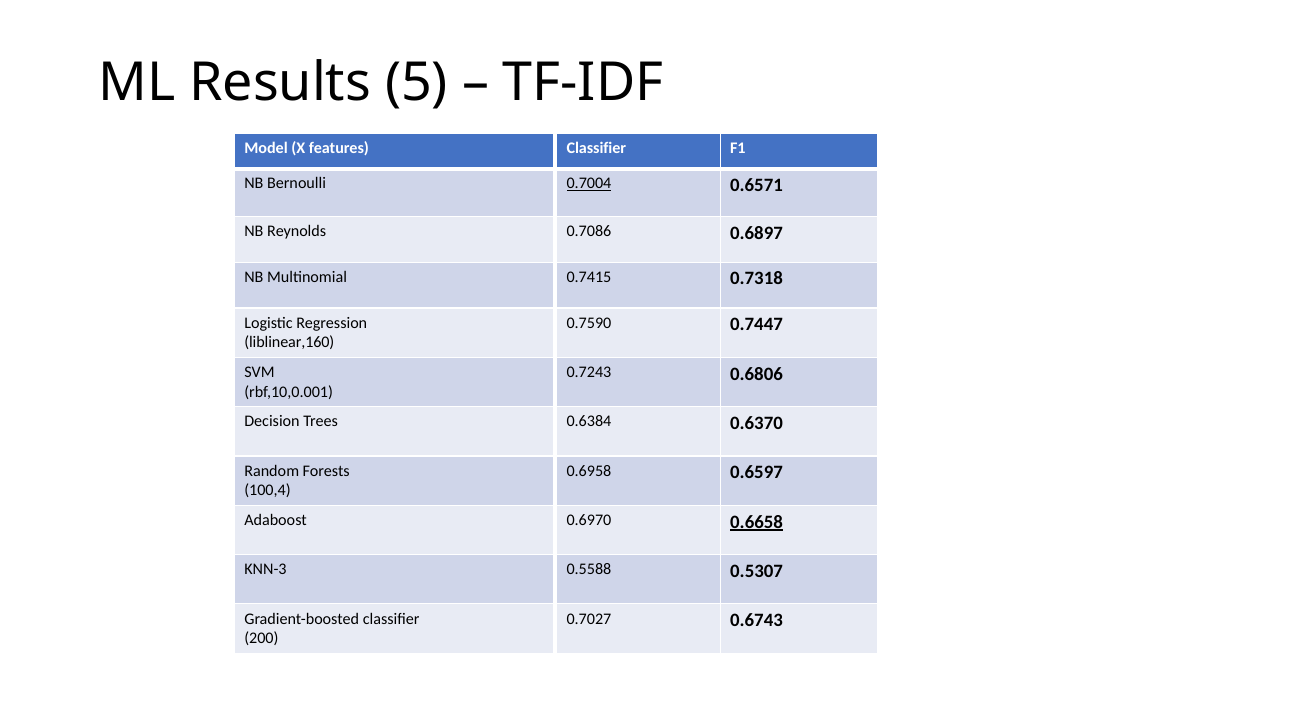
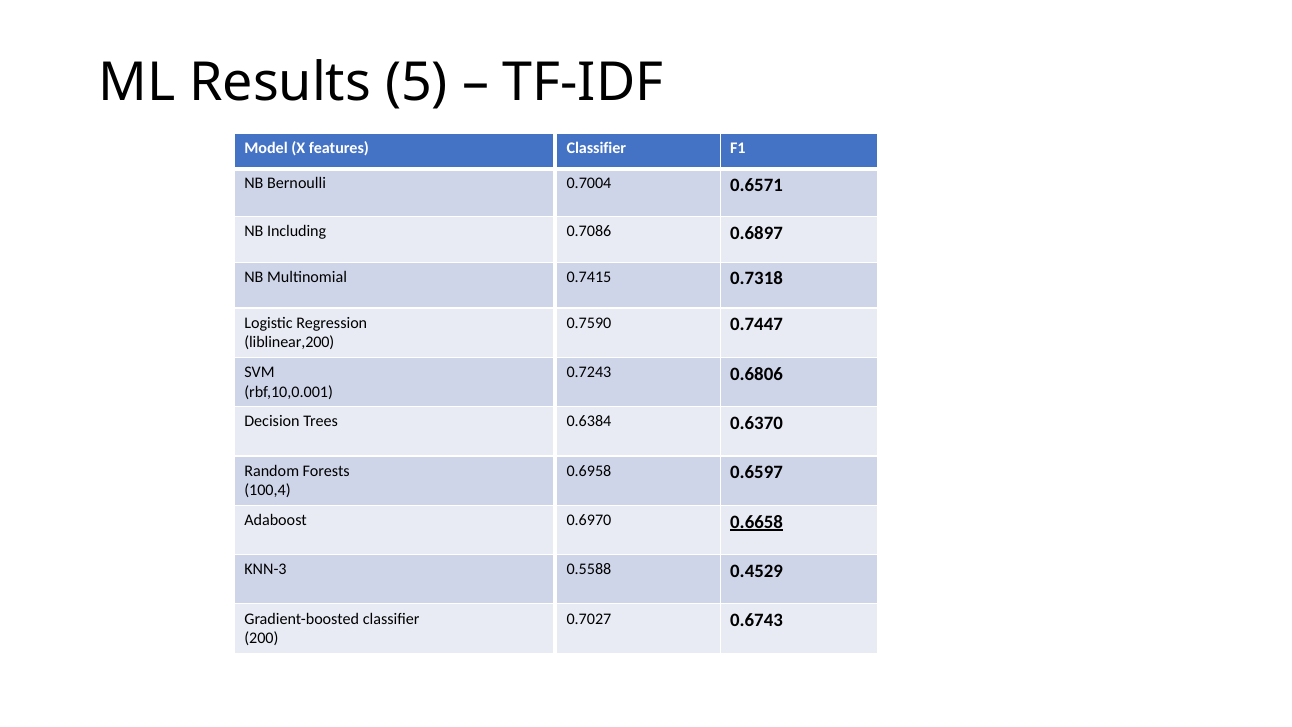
0.7004 underline: present -> none
Reynolds: Reynolds -> Including
liblinear,160: liblinear,160 -> liblinear,200
0.5307: 0.5307 -> 0.4529
